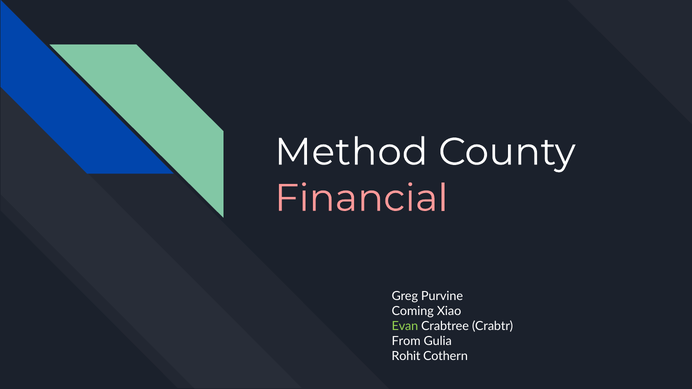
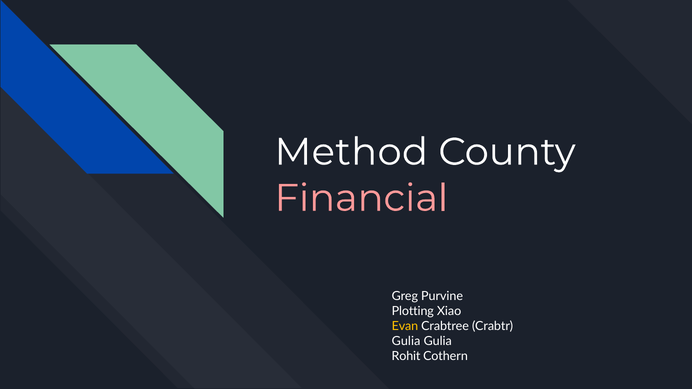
Coming: Coming -> Plotting
Evan colour: light green -> yellow
From at (406, 341): From -> Gulia
